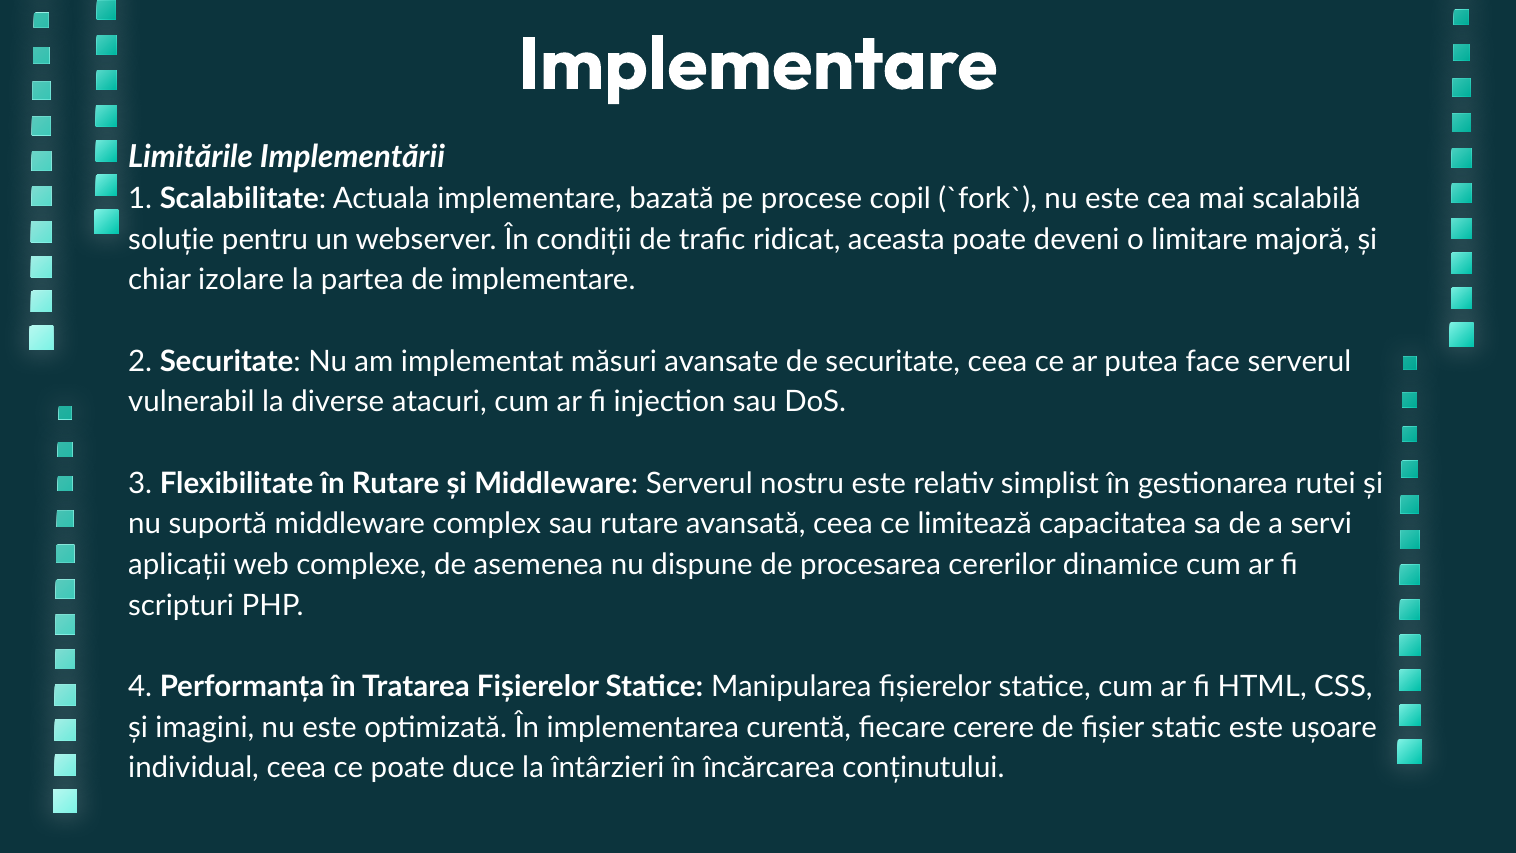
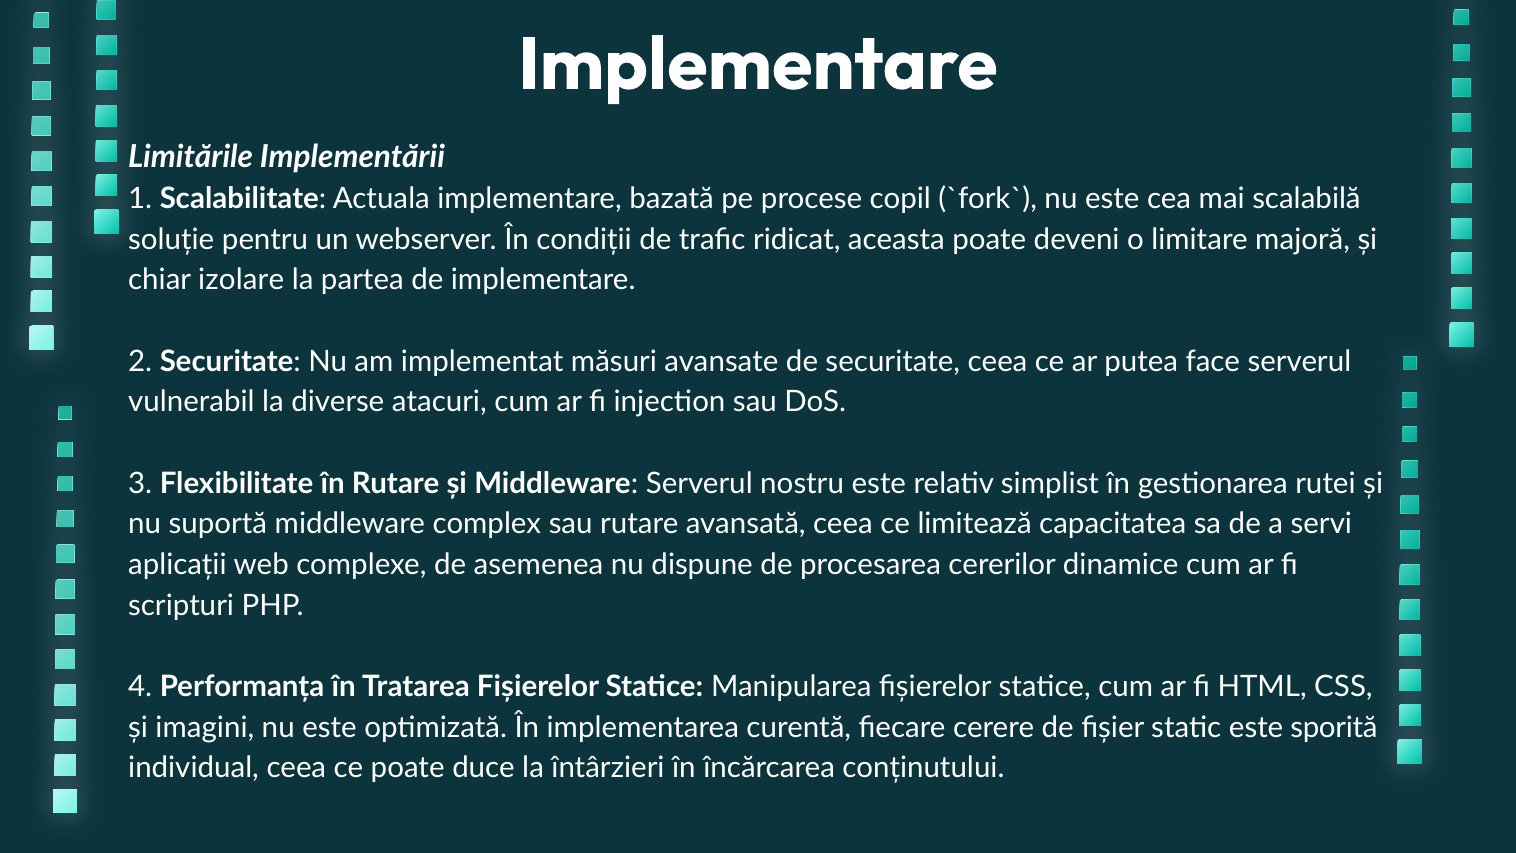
ușoare: ușoare -> sporită
